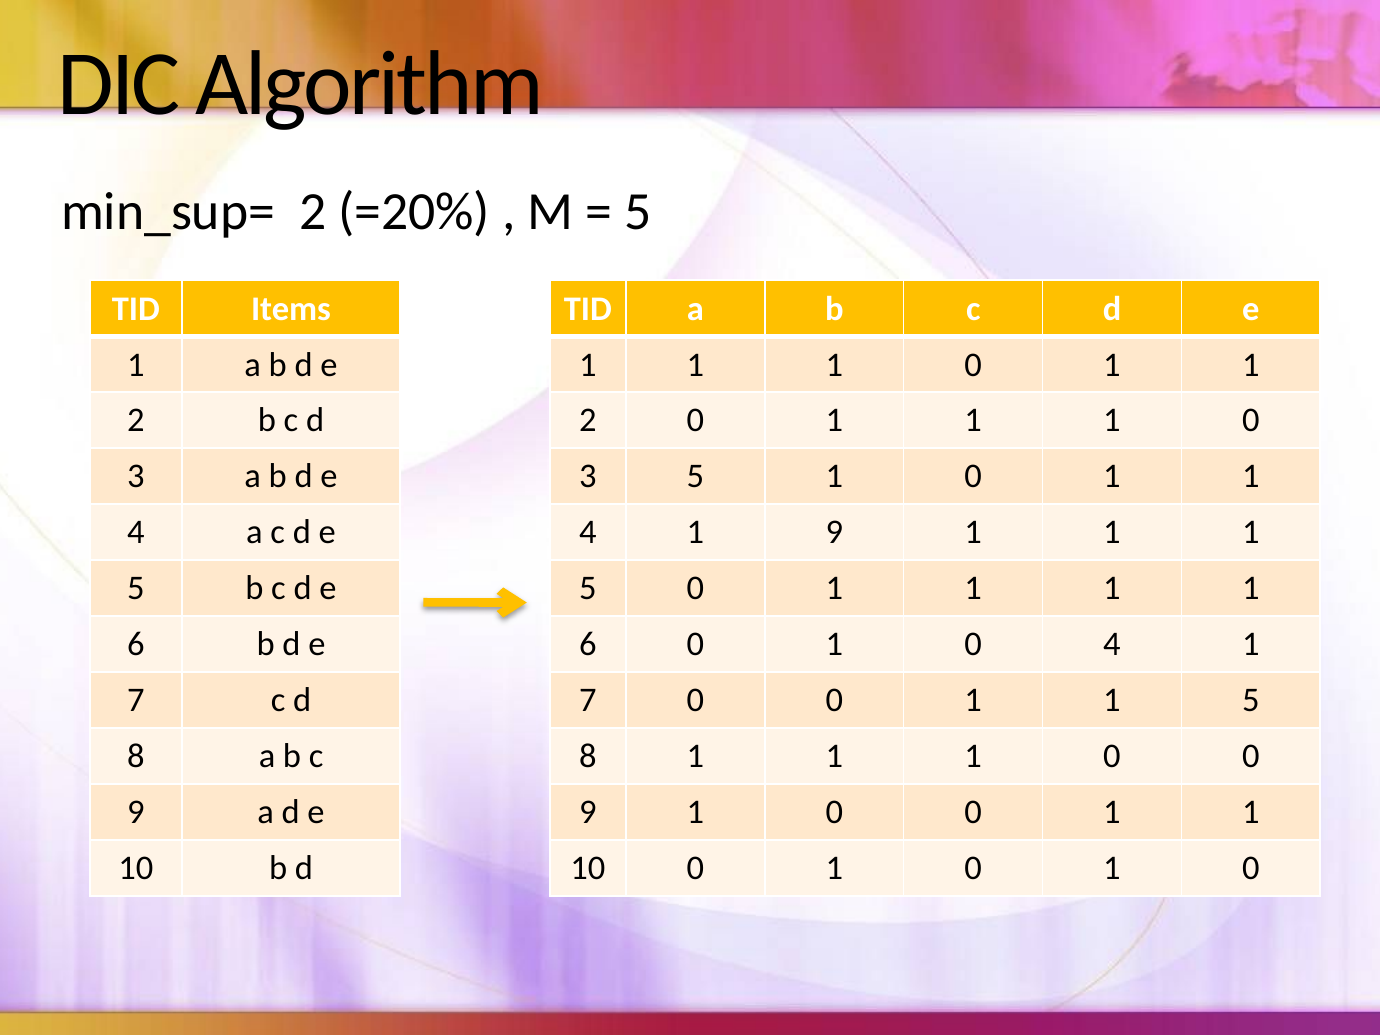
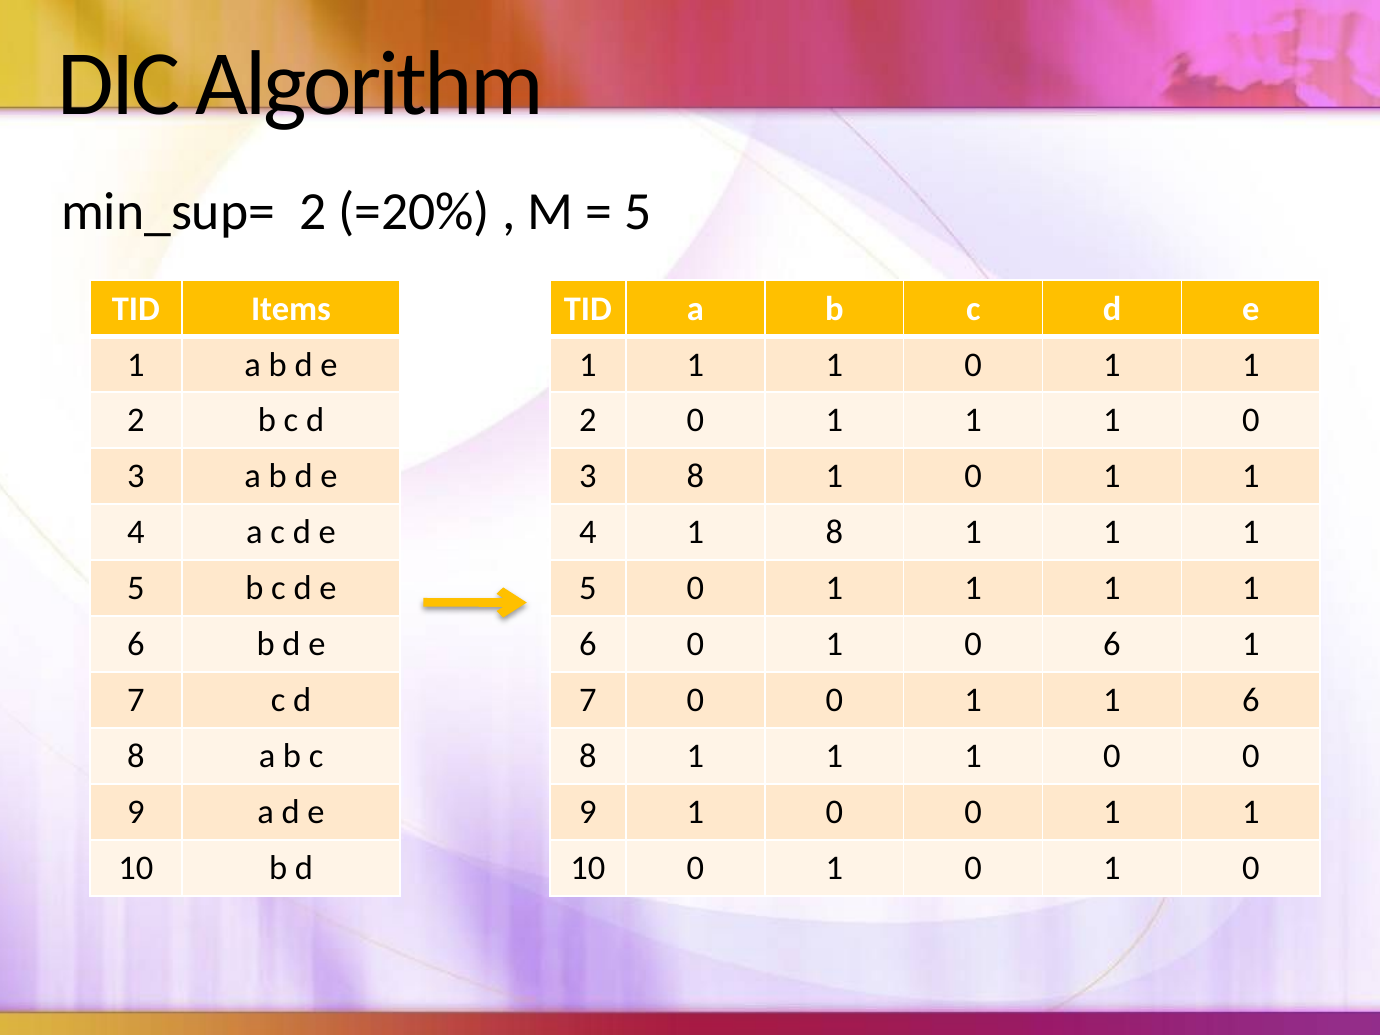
3 5: 5 -> 8
1 9: 9 -> 8
0 4: 4 -> 6
0 1 1 5: 5 -> 6
